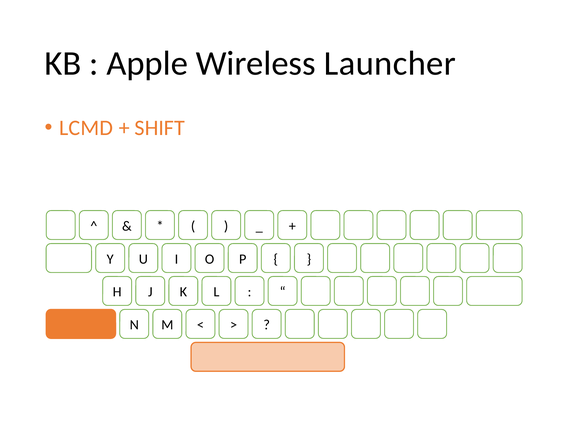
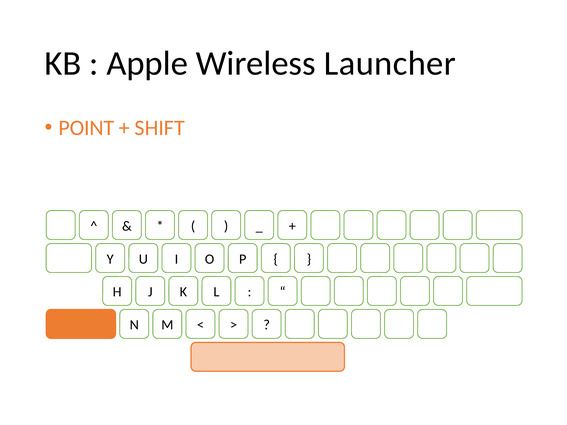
LCMD: LCMD -> POINT
